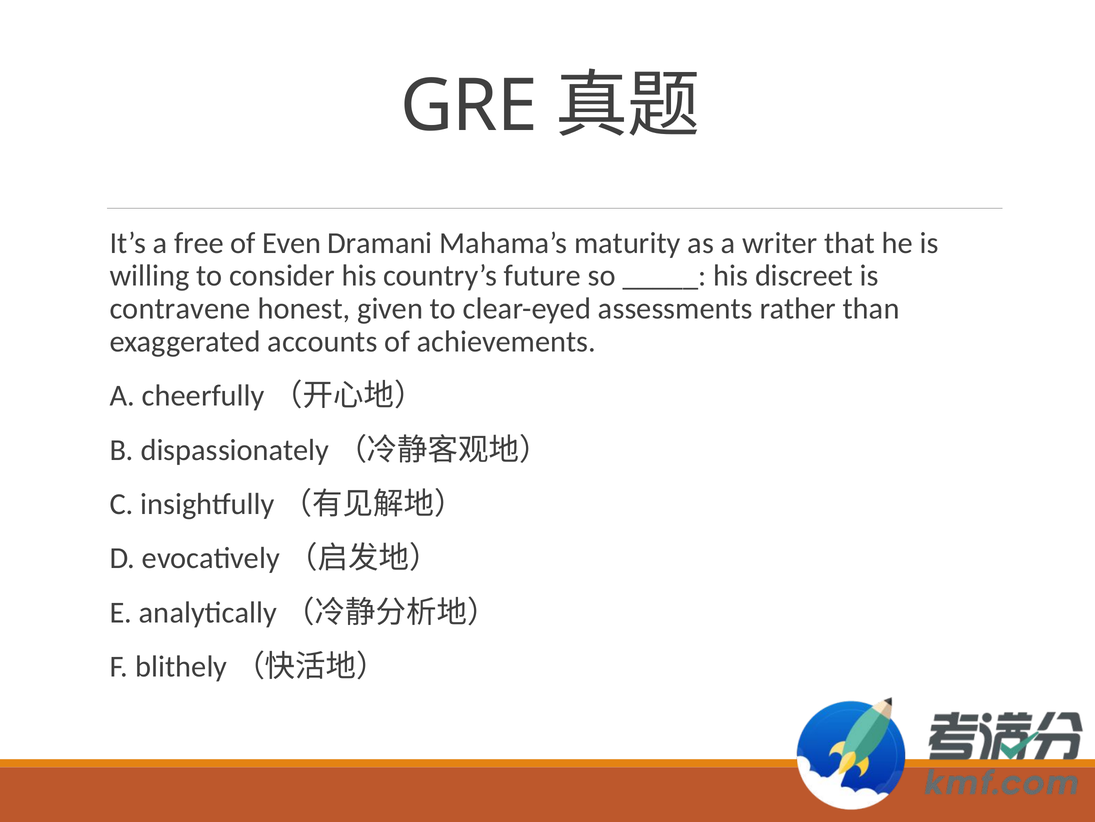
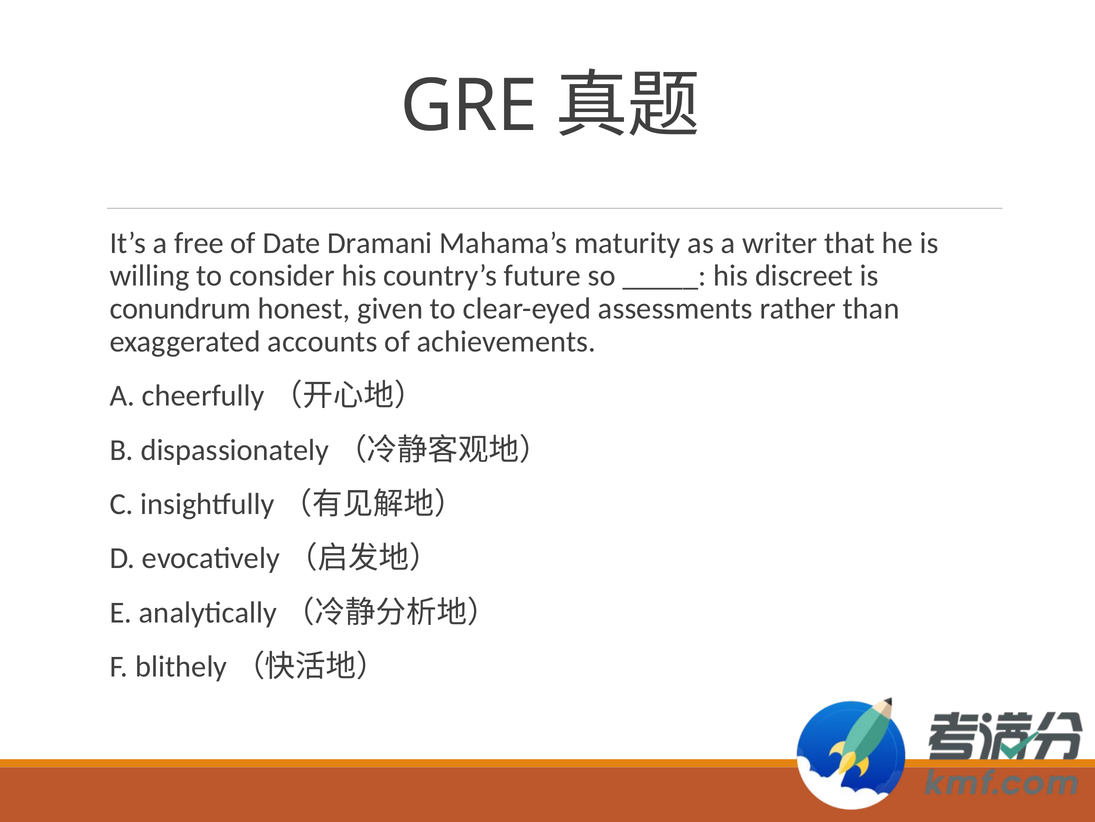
Even: Even -> Date
contravene: contravene -> conundrum
